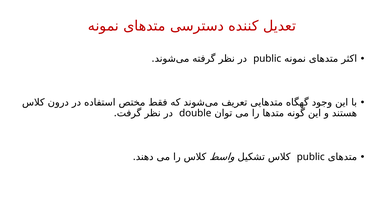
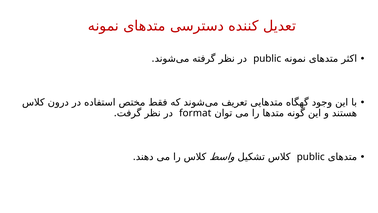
double: double -> format
